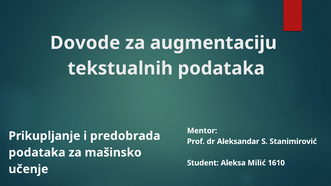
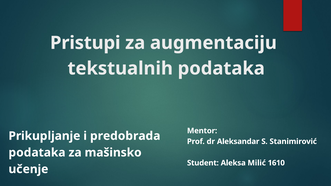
Dovode: Dovode -> Pristupi
